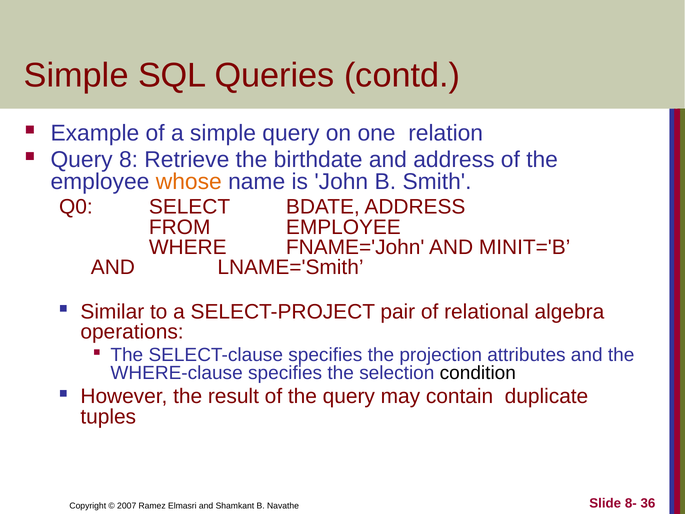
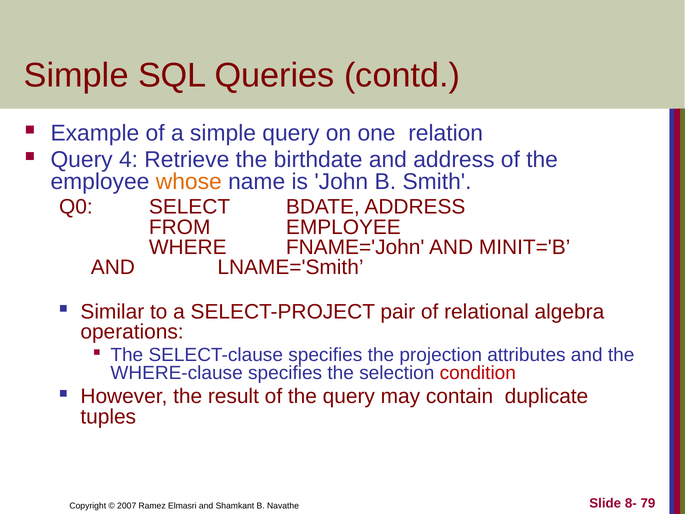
8: 8 -> 4
condition colour: black -> red
36: 36 -> 79
